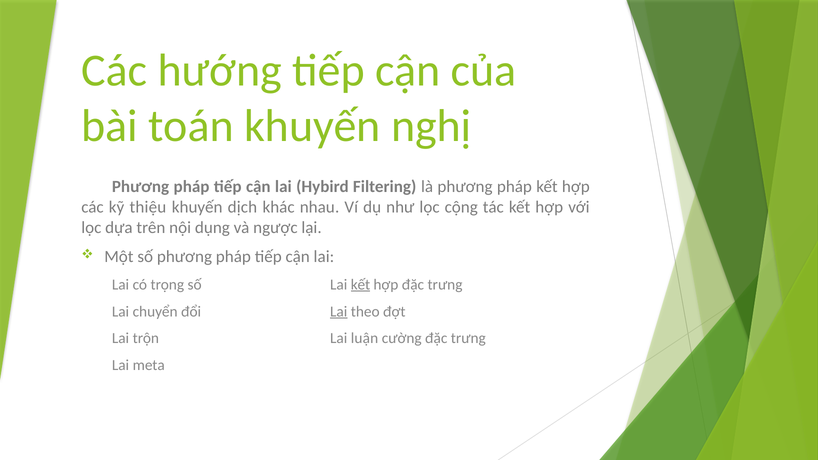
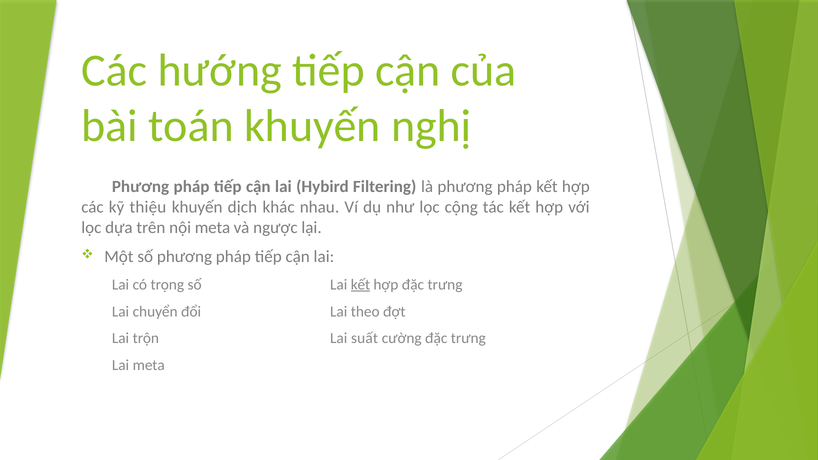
nội dụng: dụng -> meta
Lai at (339, 312) underline: present -> none
luận: luận -> suất
